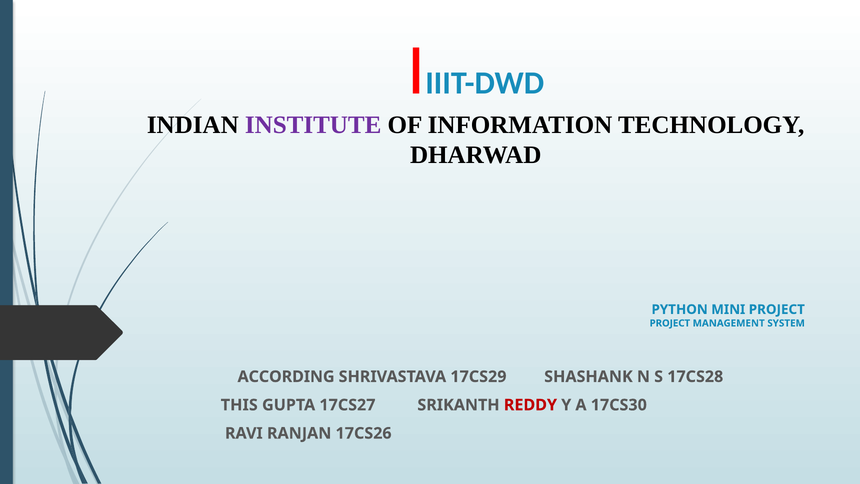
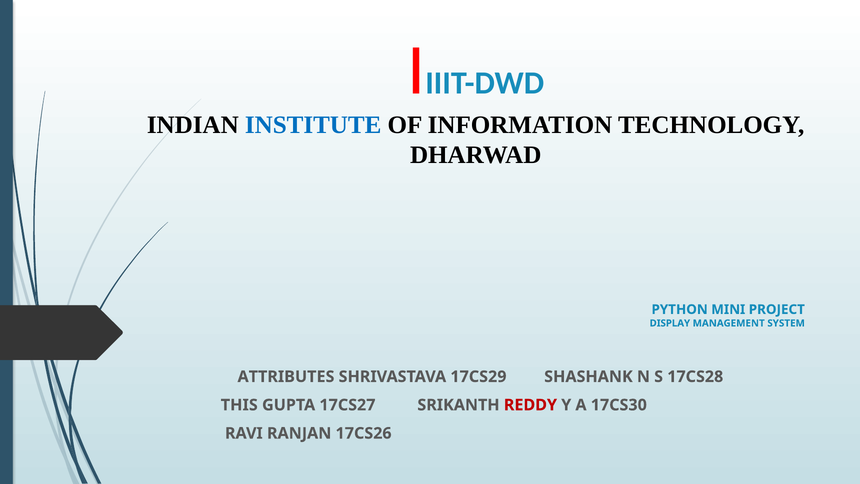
INSTITUTE colour: purple -> blue
PROJECT at (670, 323): PROJECT -> DISPLAY
ACCORDING: ACCORDING -> ATTRIBUTES
